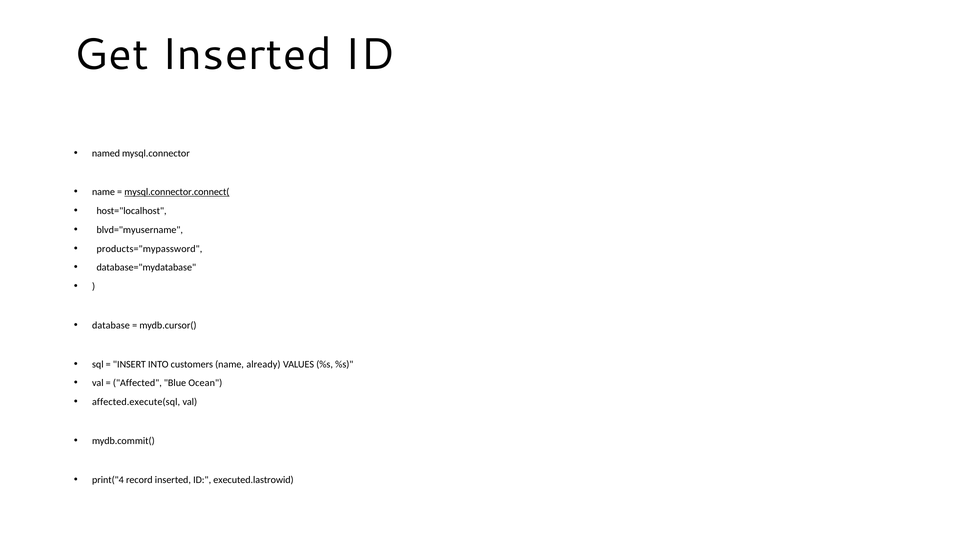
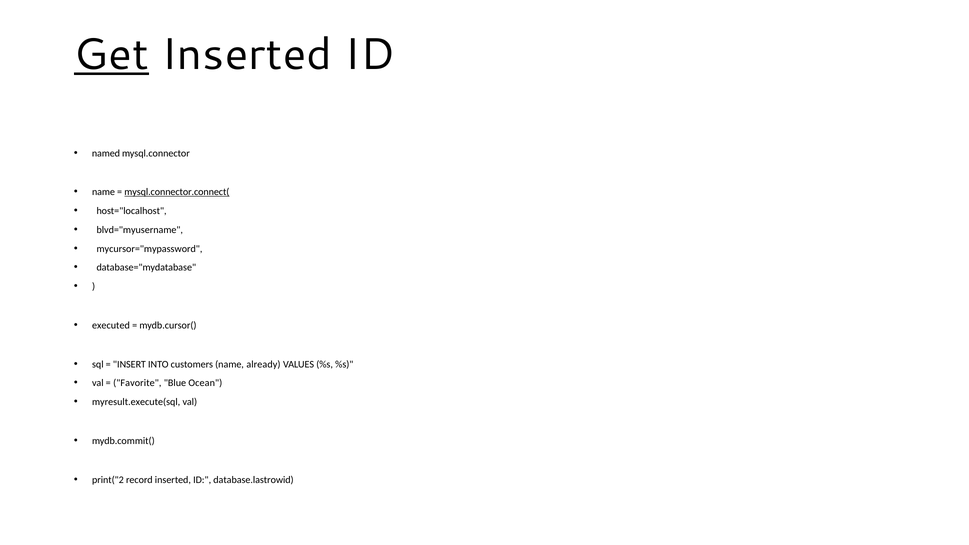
Get underline: none -> present
products="mypassword: products="mypassword -> mycursor="mypassword
database: database -> executed
Affected: Affected -> Favorite
affected.execute(sql: affected.execute(sql -> myresult.execute(sql
print("4: print("4 -> print("2
executed.lastrowid: executed.lastrowid -> database.lastrowid
